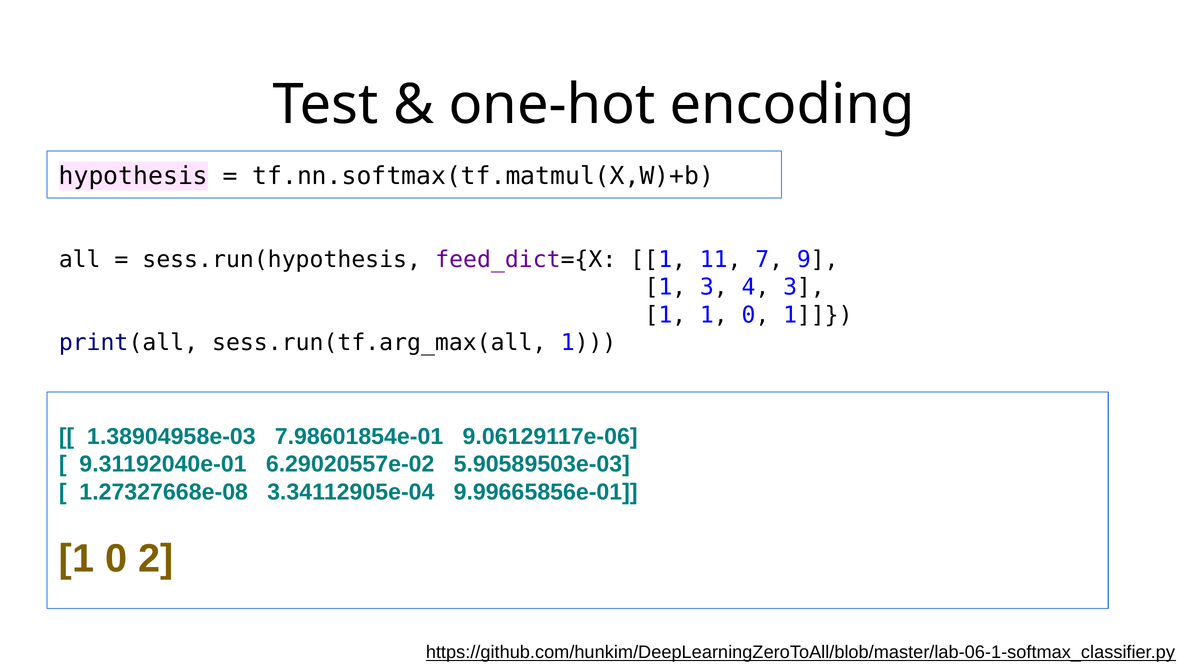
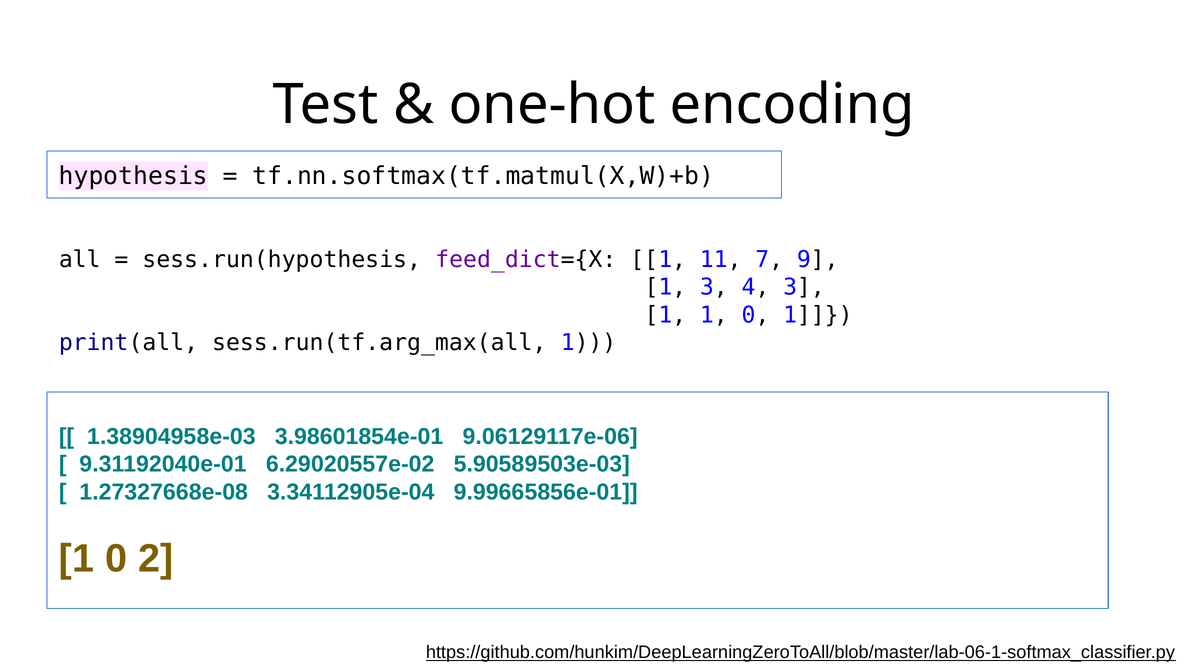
7.98601854e-01: 7.98601854e-01 -> 3.98601854e-01
